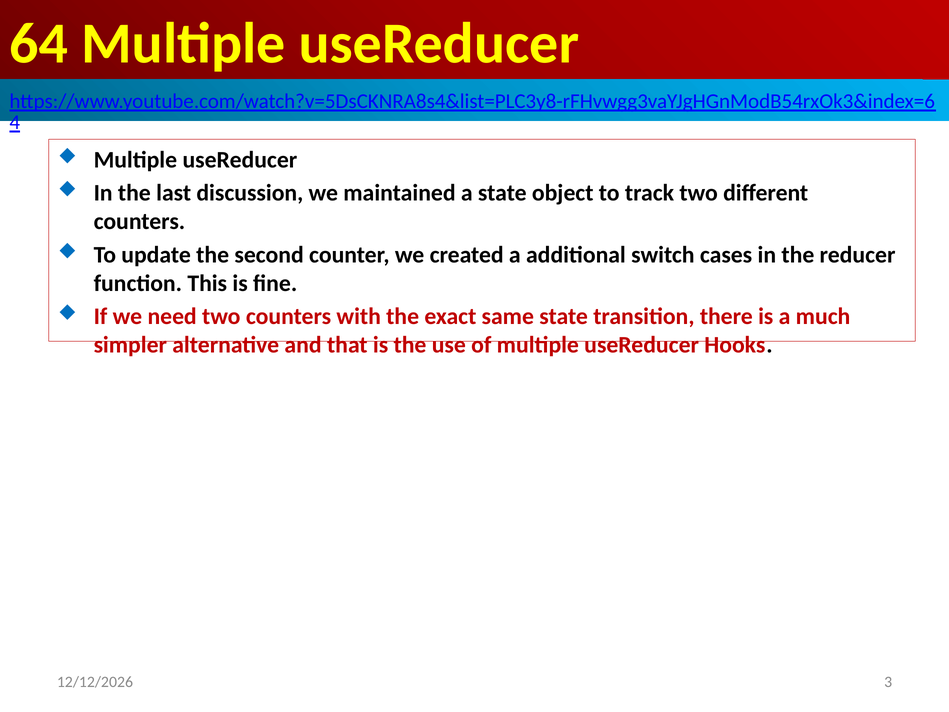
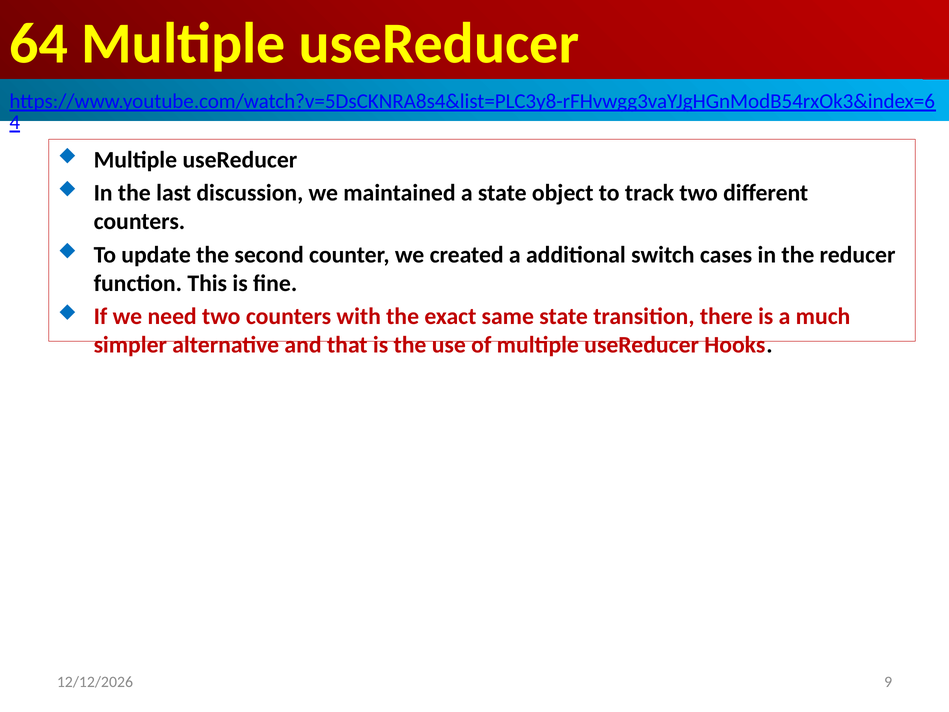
3: 3 -> 9
